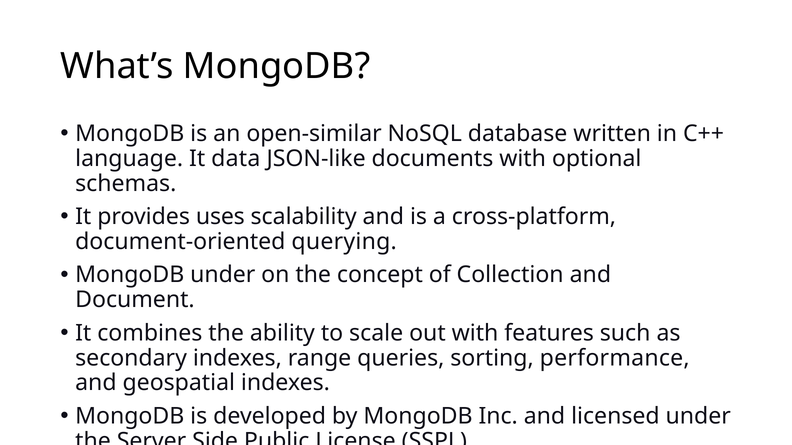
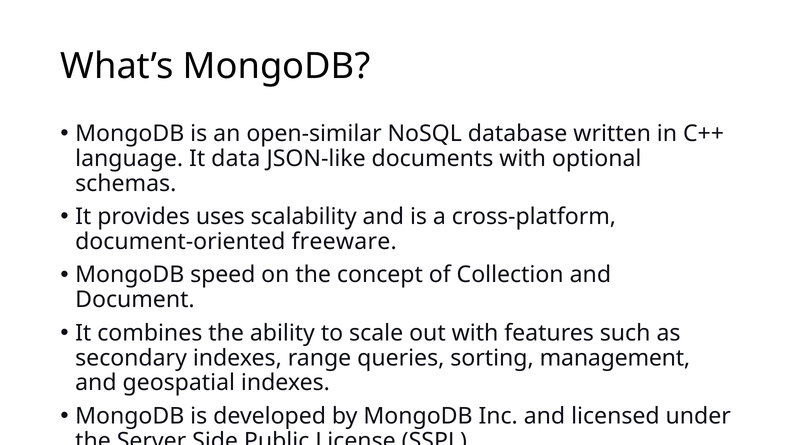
querying: querying -> freeware
MongoDB under: under -> speed
performance: performance -> management
